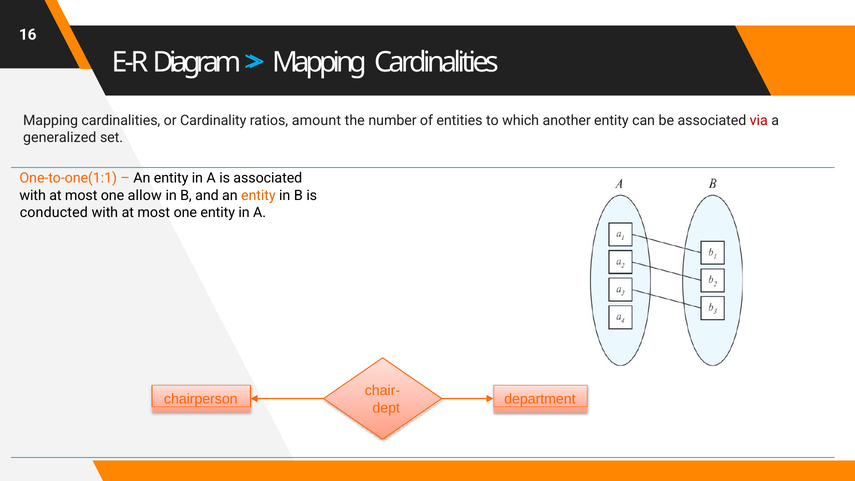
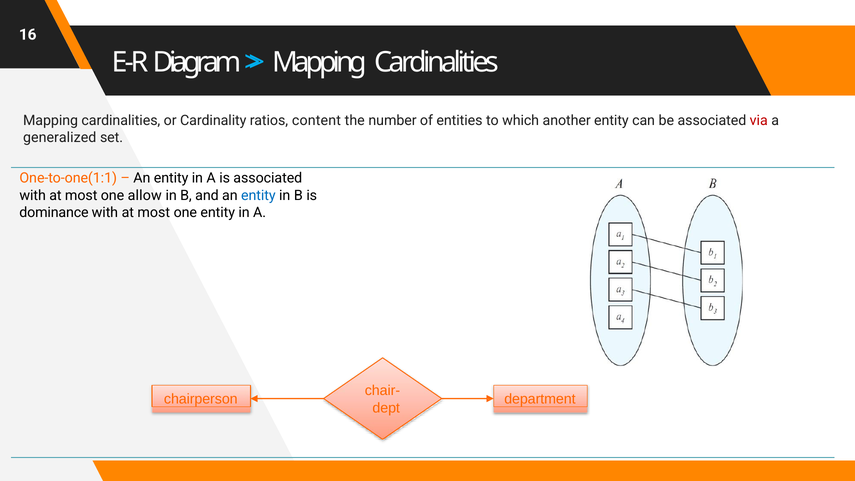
amount: amount -> content
entity at (258, 195) colour: orange -> blue
conducted: conducted -> dominance
